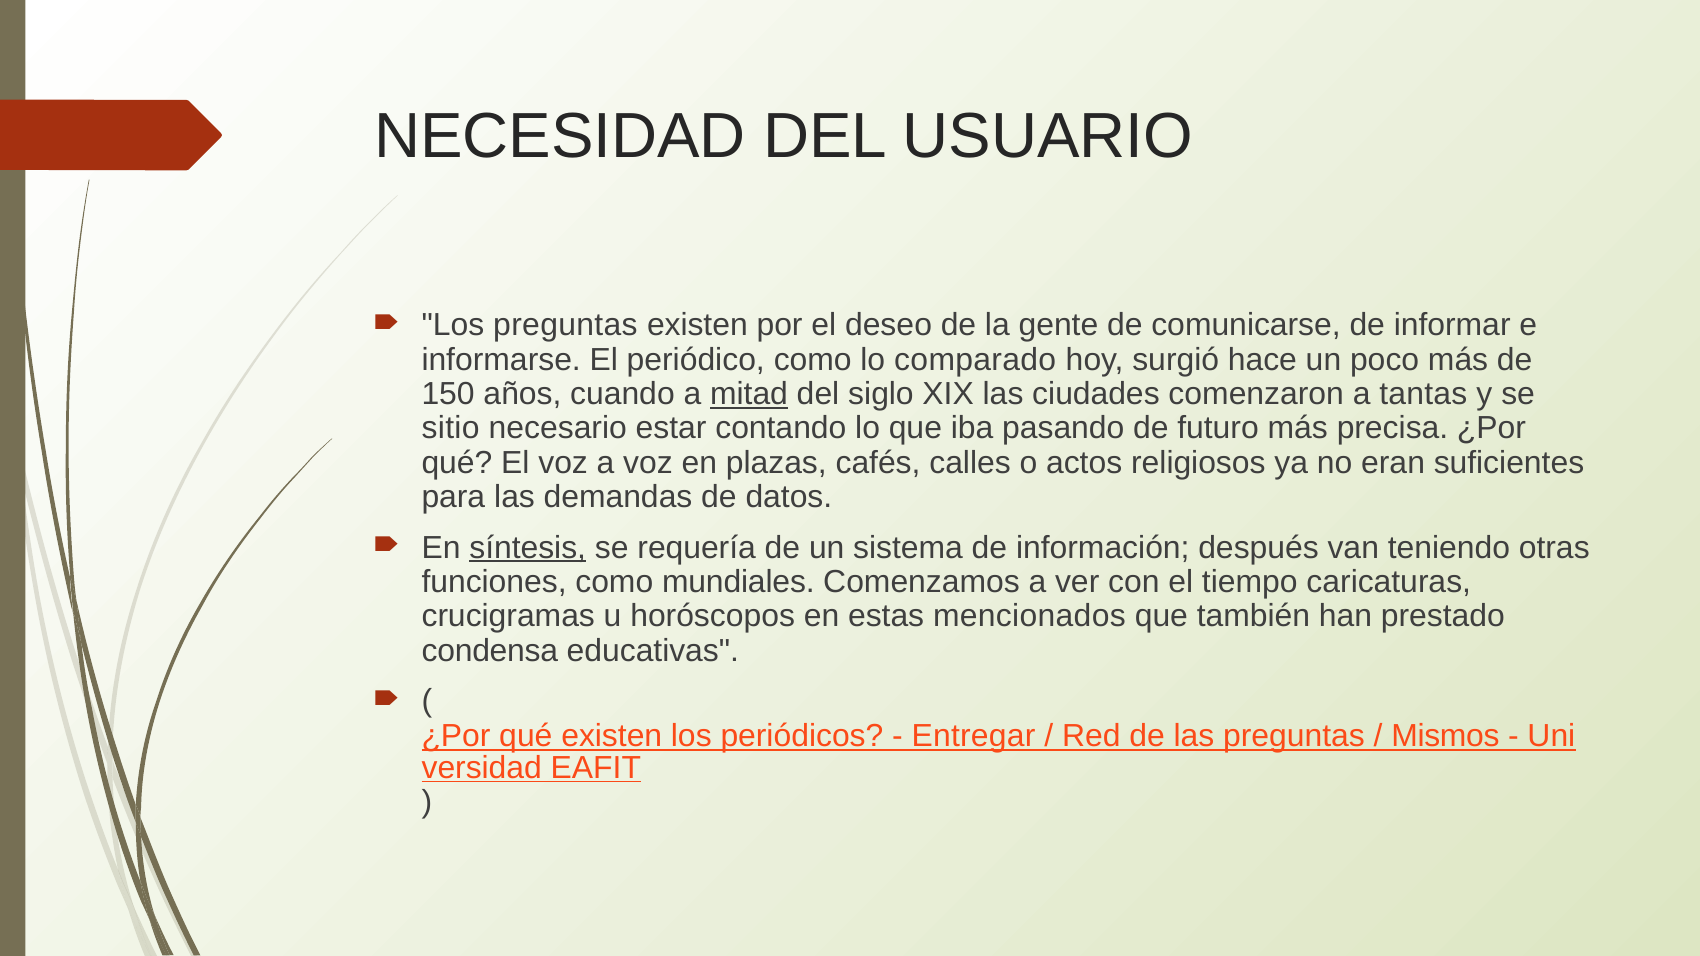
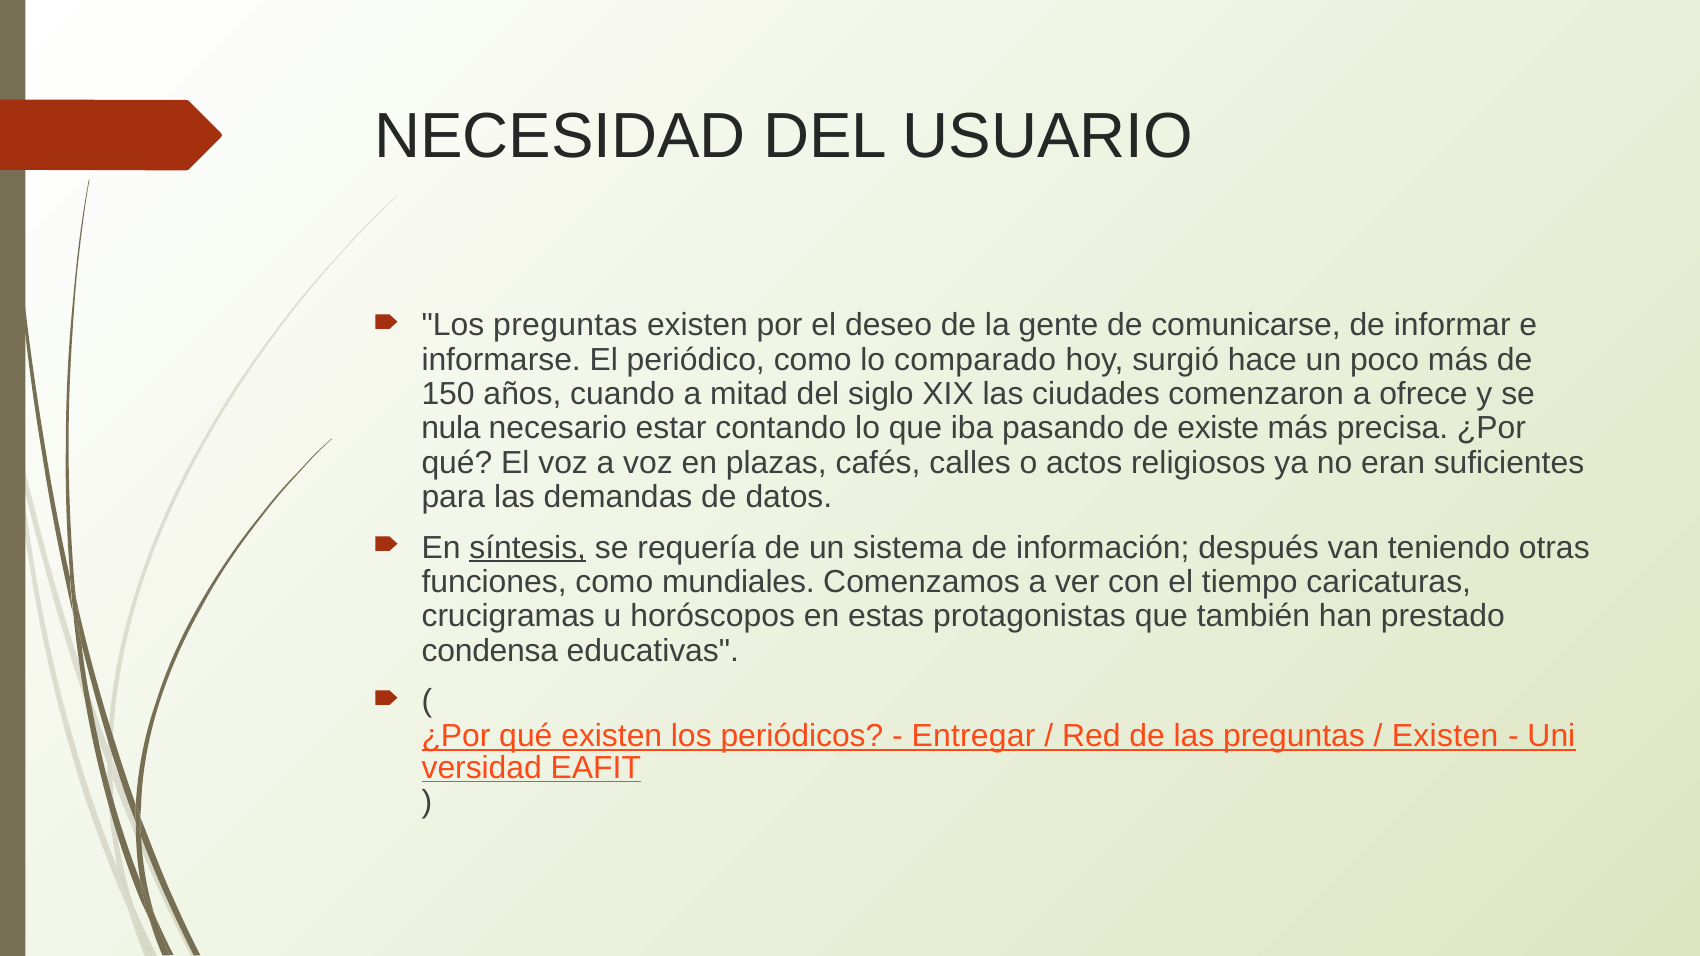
mitad underline: present -> none
tantas: tantas -> ofrece
sitio: sitio -> nula
futuro: futuro -> existe
mencionados: mencionados -> protagonistas
Mismos at (1445, 736): Mismos -> Existen
